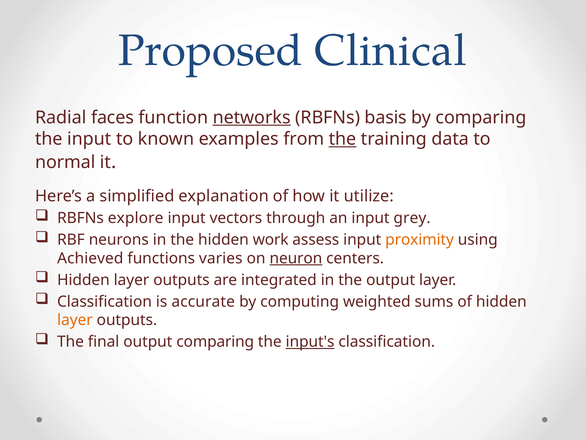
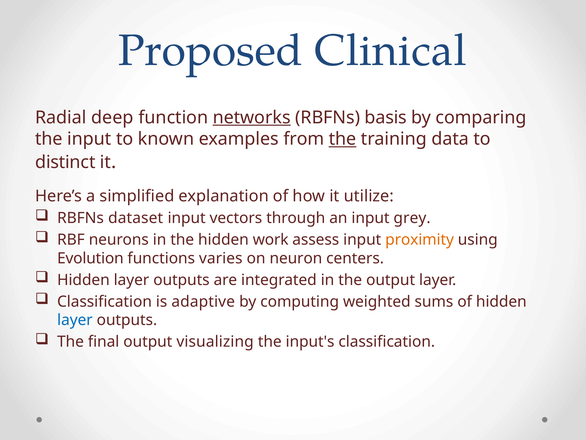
faces: faces -> deep
normal: normal -> distinct
explore: explore -> dataset
Achieved: Achieved -> Evolution
neuron underline: present -> none
accurate: accurate -> adaptive
layer at (75, 320) colour: orange -> blue
output comparing: comparing -> visualizing
input's underline: present -> none
